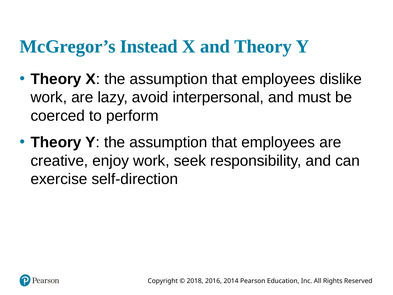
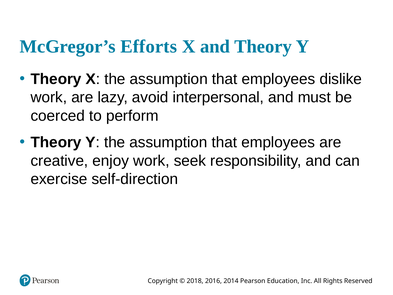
Instead: Instead -> Efforts
